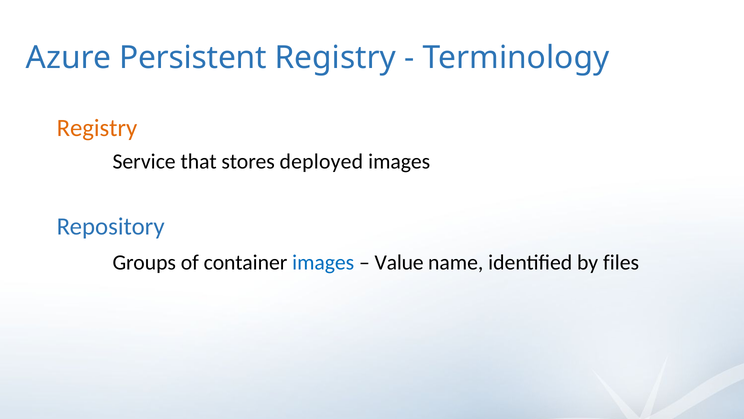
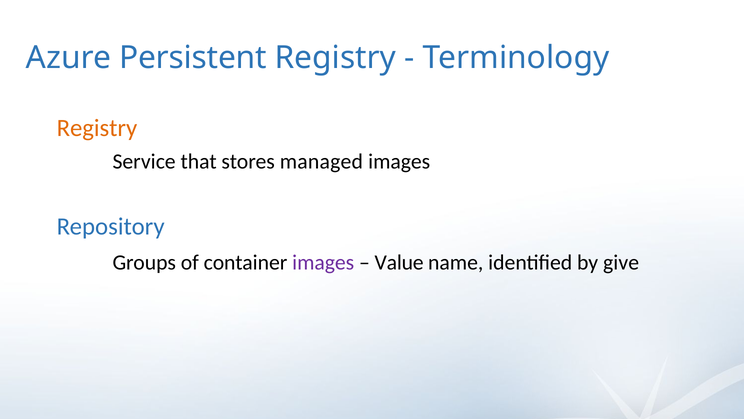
deployed: deployed -> managed
images at (323, 262) colour: blue -> purple
files: files -> give
